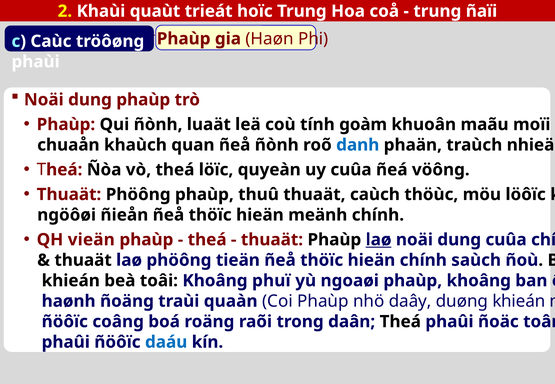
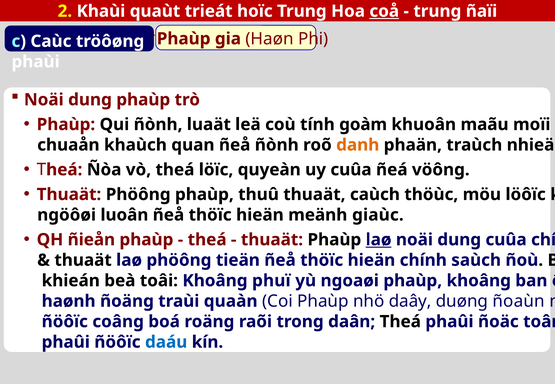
coå underline: none -> present
danh colour: blue -> orange
ñieån: ñieån -> luoân
meänh chính: chính -> giaùc
vieän: vieän -> ñieån
duøng khieán: khieán -> ñoaùn
